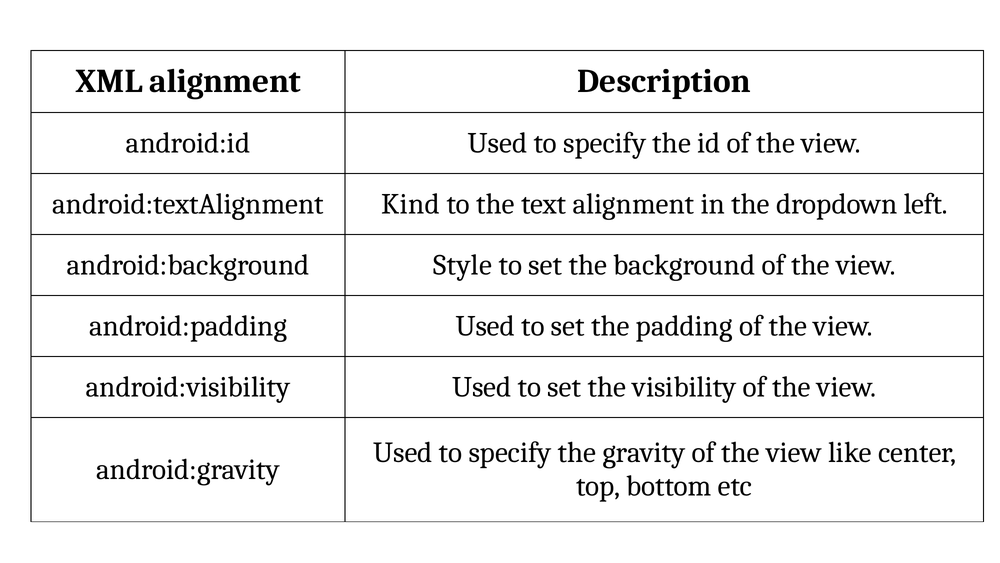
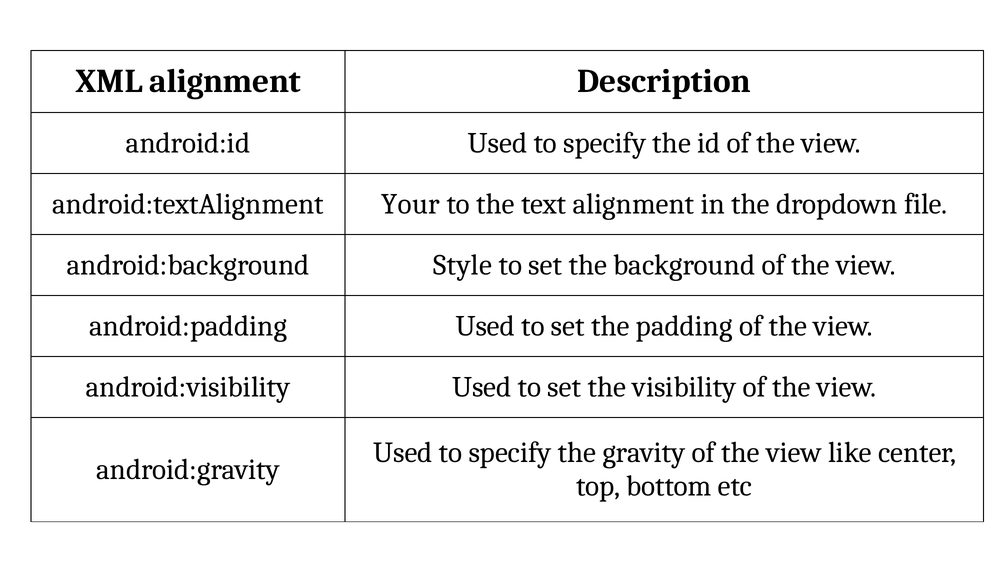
Kind: Kind -> Your
left: left -> file
